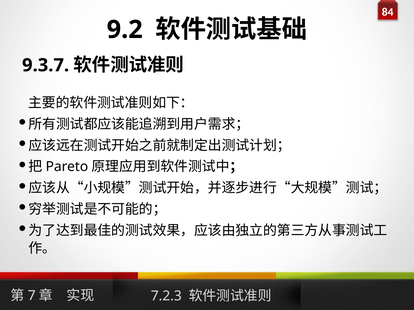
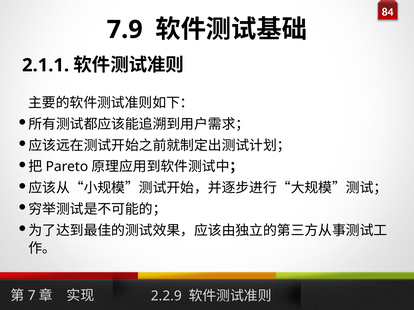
9.2: 9.2 -> 7.9
9.3.7: 9.3.7 -> 2.1.1
7.2.3: 7.2.3 -> 2.2.9
